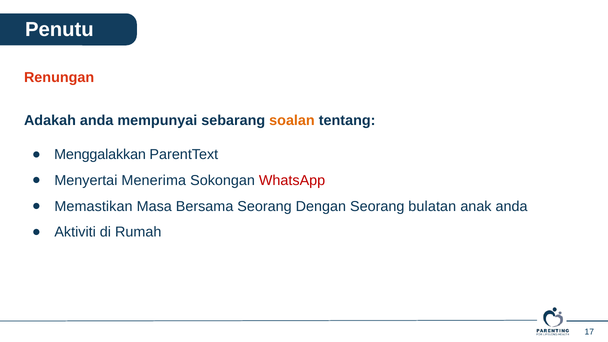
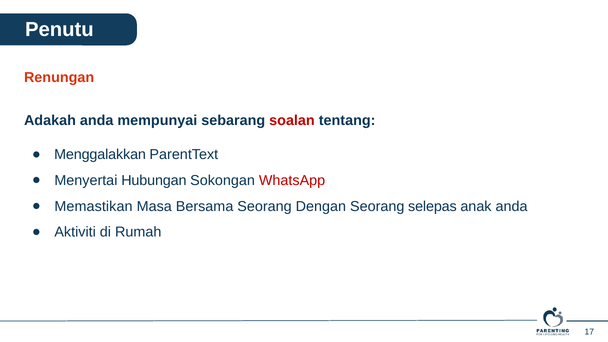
soalan colour: orange -> red
Menerima: Menerima -> Hubungan
bulatan: bulatan -> selepas
